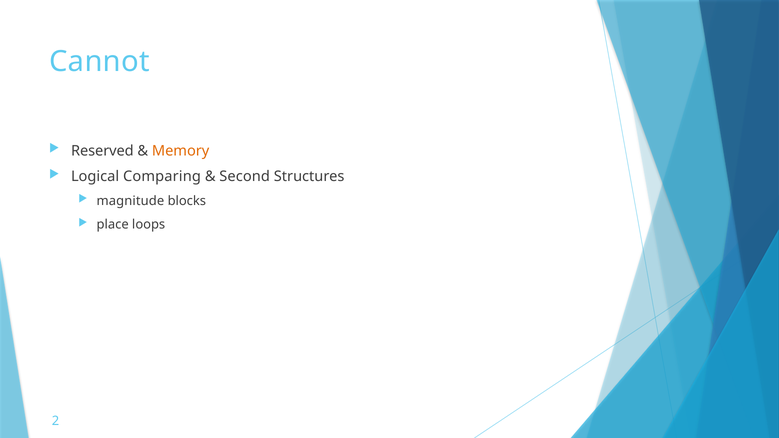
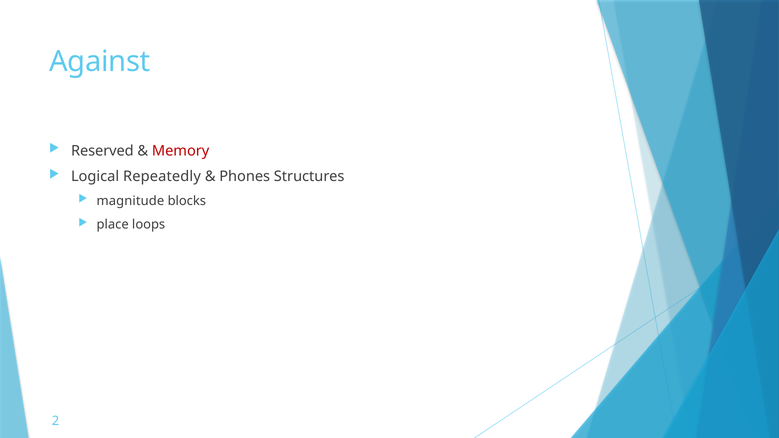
Cannot: Cannot -> Against
Memory colour: orange -> red
Comparing: Comparing -> Repeatedly
Second: Second -> Phones
